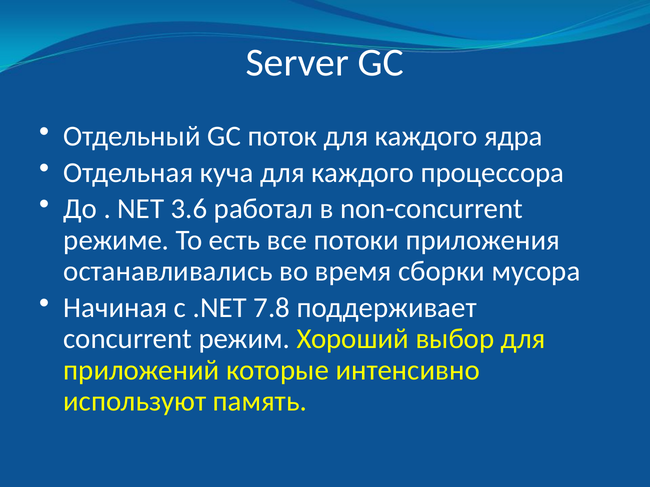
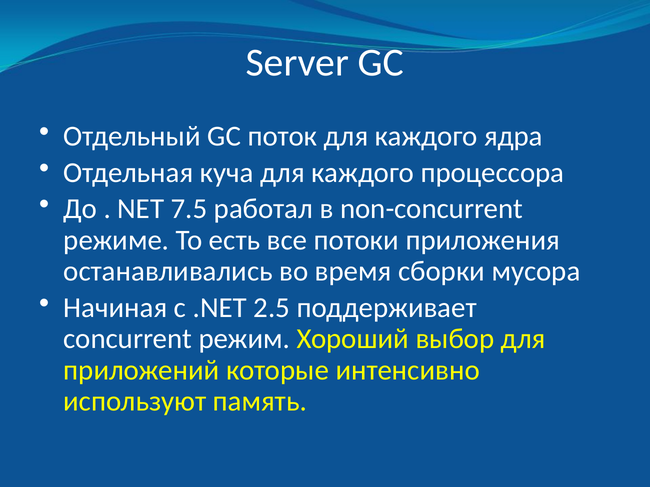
3.6: 3.6 -> 7.5
7.8: 7.8 -> 2.5
